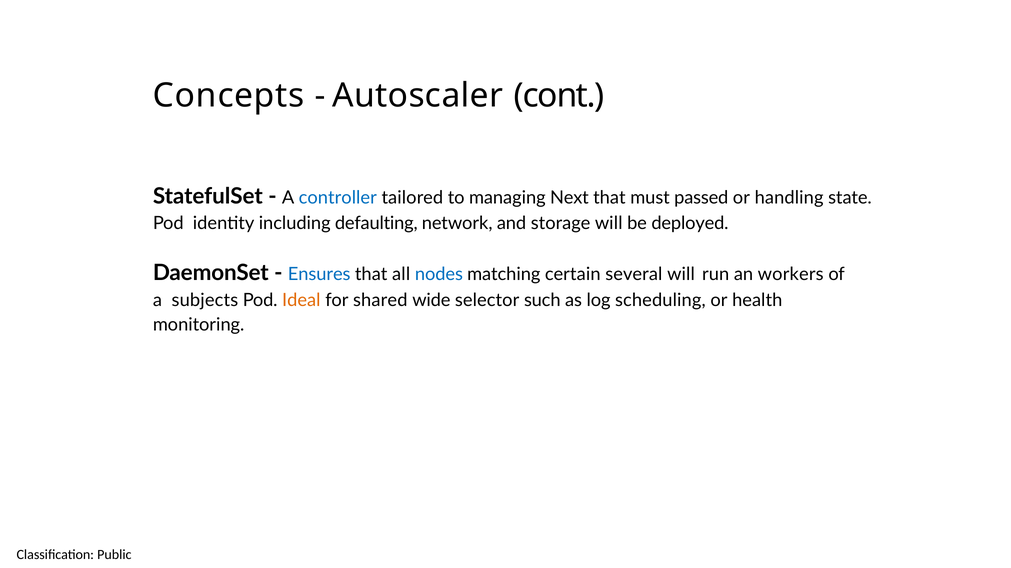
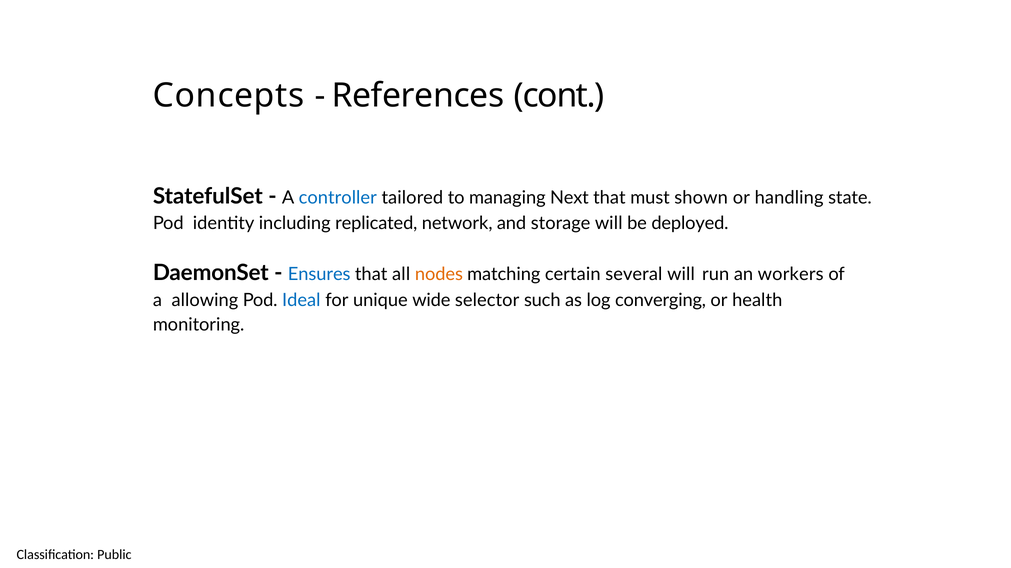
Autoscaler: Autoscaler -> References
passed: passed -> shown
defaulting: defaulting -> replicated
nodes colour: blue -> orange
subjects: subjects -> allowing
Ideal colour: orange -> blue
shared: shared -> unique
scheduling: scheduling -> converging
